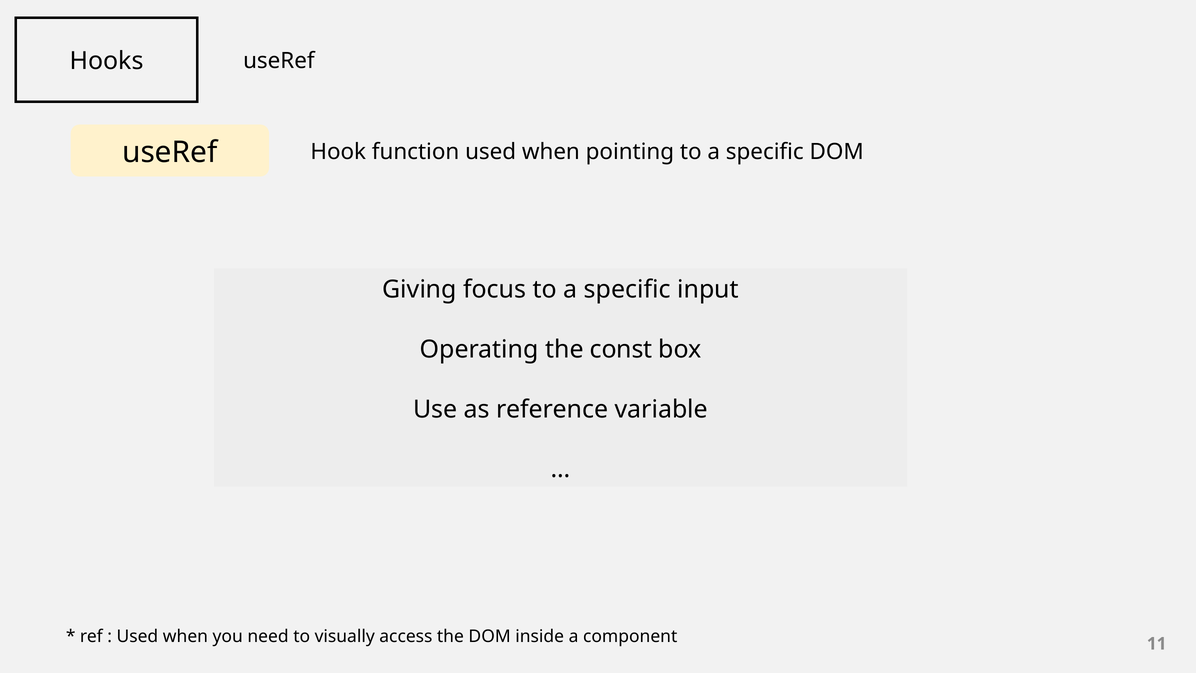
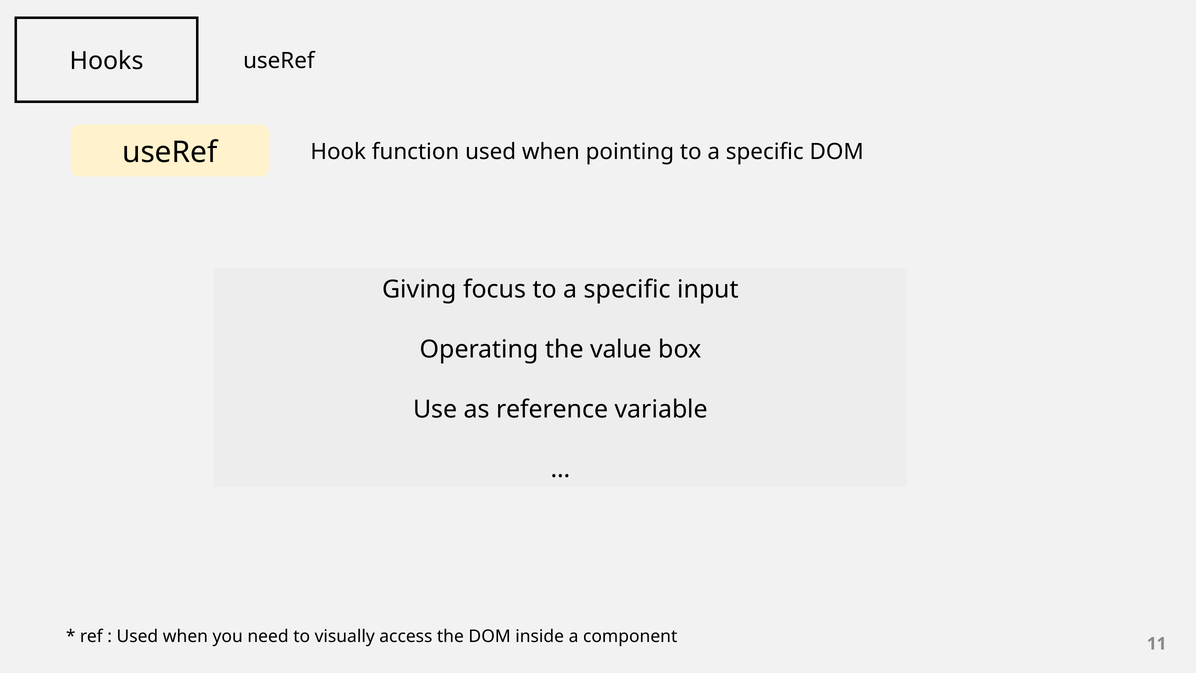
const: const -> value
